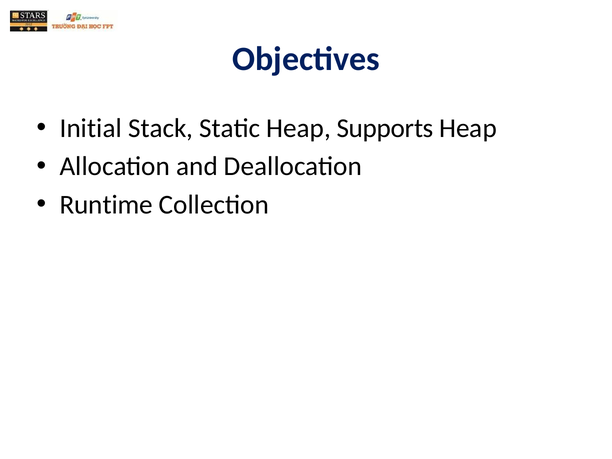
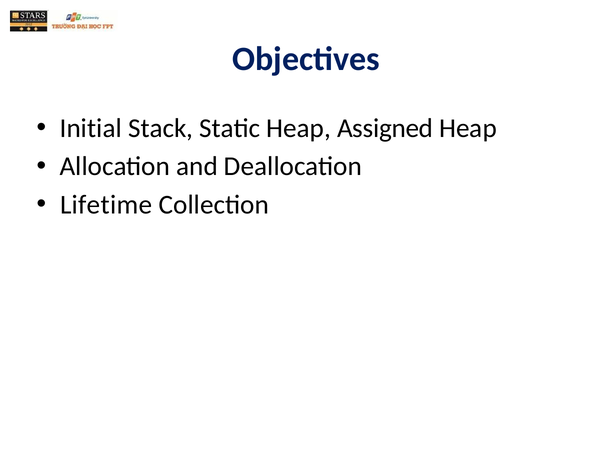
Supports: Supports -> Assigned
Runtime: Runtime -> Lifetime
